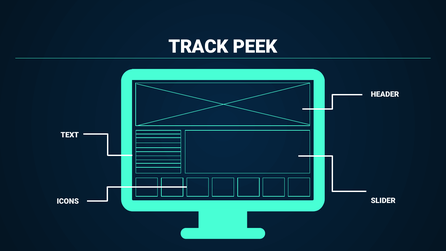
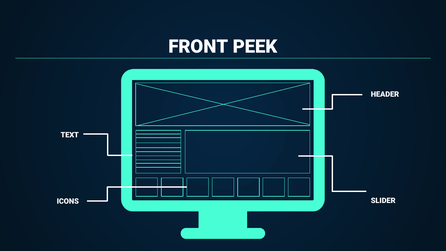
TRACK: TRACK -> FRONT
